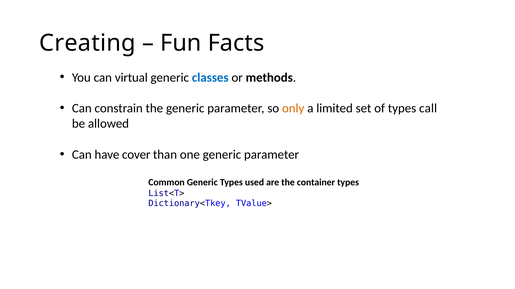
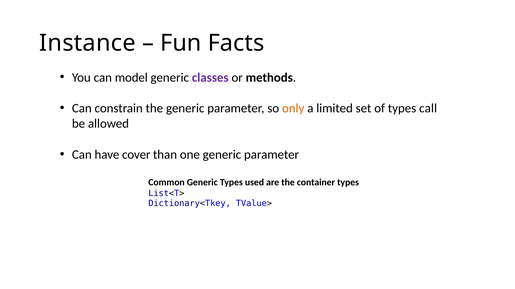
Creating: Creating -> Instance
virtual: virtual -> model
classes colour: blue -> purple
